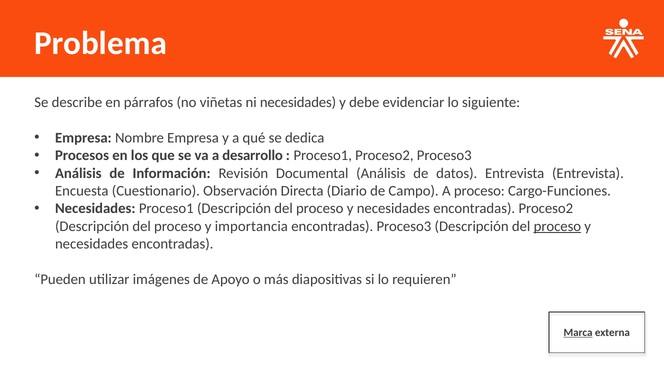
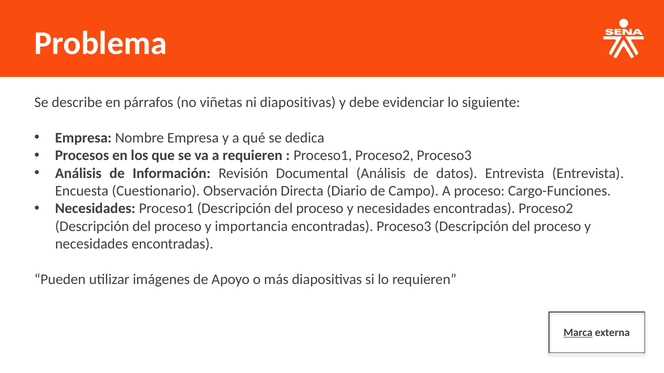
ni necesidades: necesidades -> diapositivas
a desarrollo: desarrollo -> requieren
proceso at (557, 227) underline: present -> none
